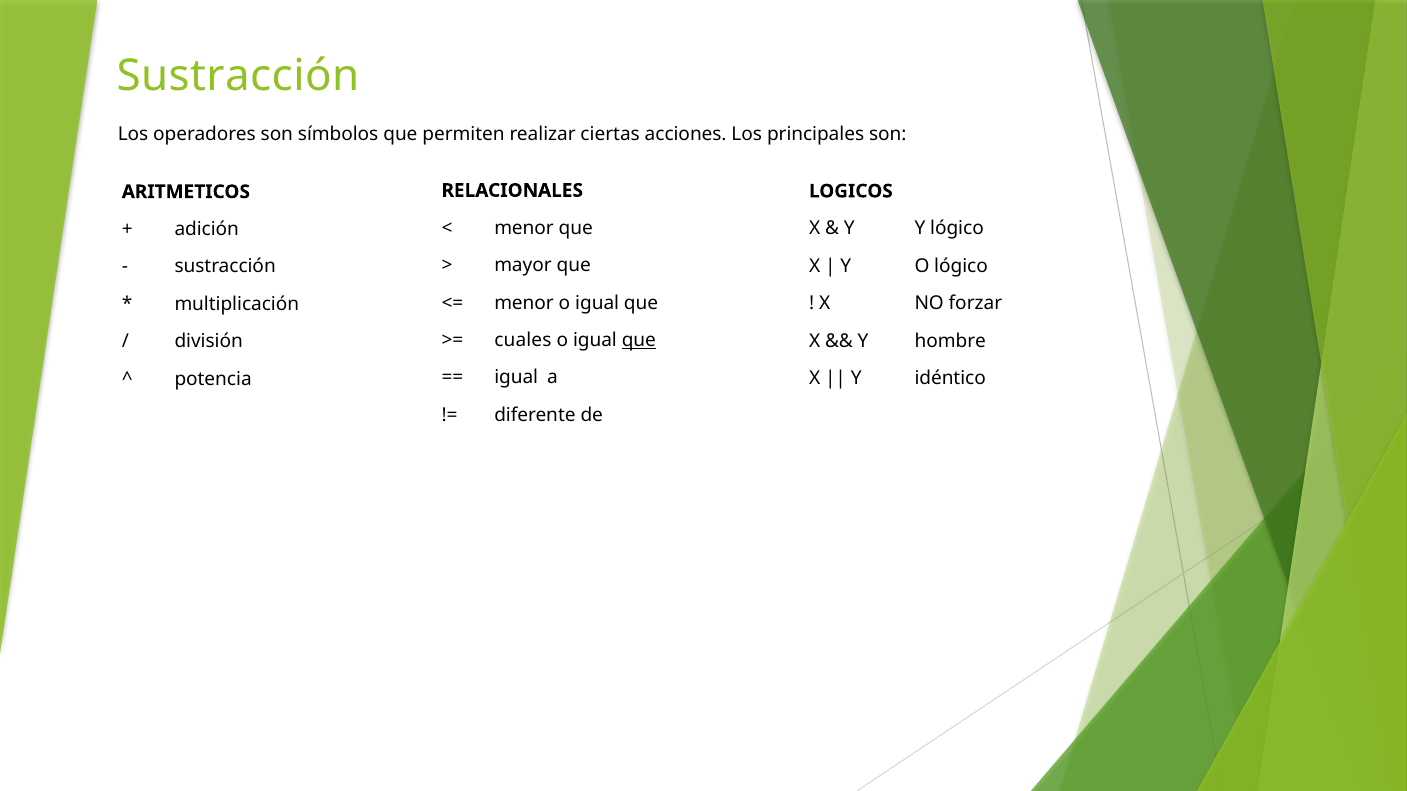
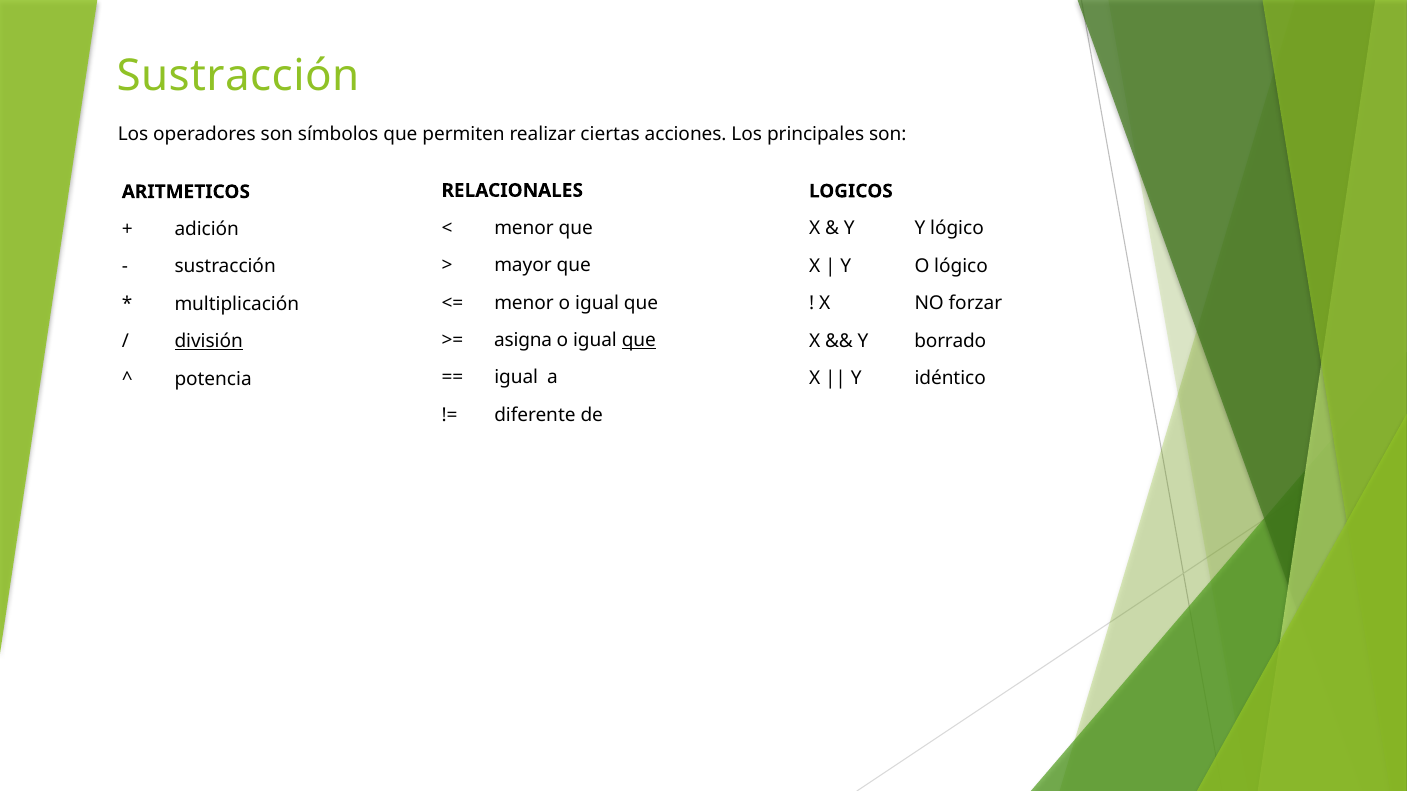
cuales: cuales -> asigna
hombre: hombre -> borrado
división underline: none -> present
